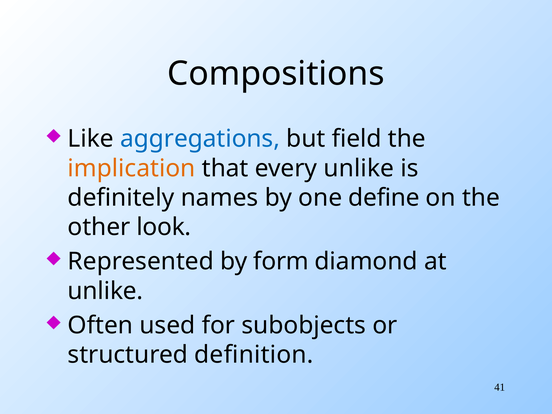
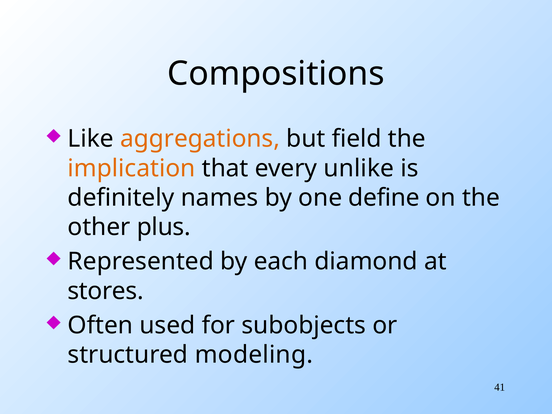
aggregations colour: blue -> orange
look: look -> plus
form: form -> each
unlike at (105, 291): unlike -> stores
definition: definition -> modeling
